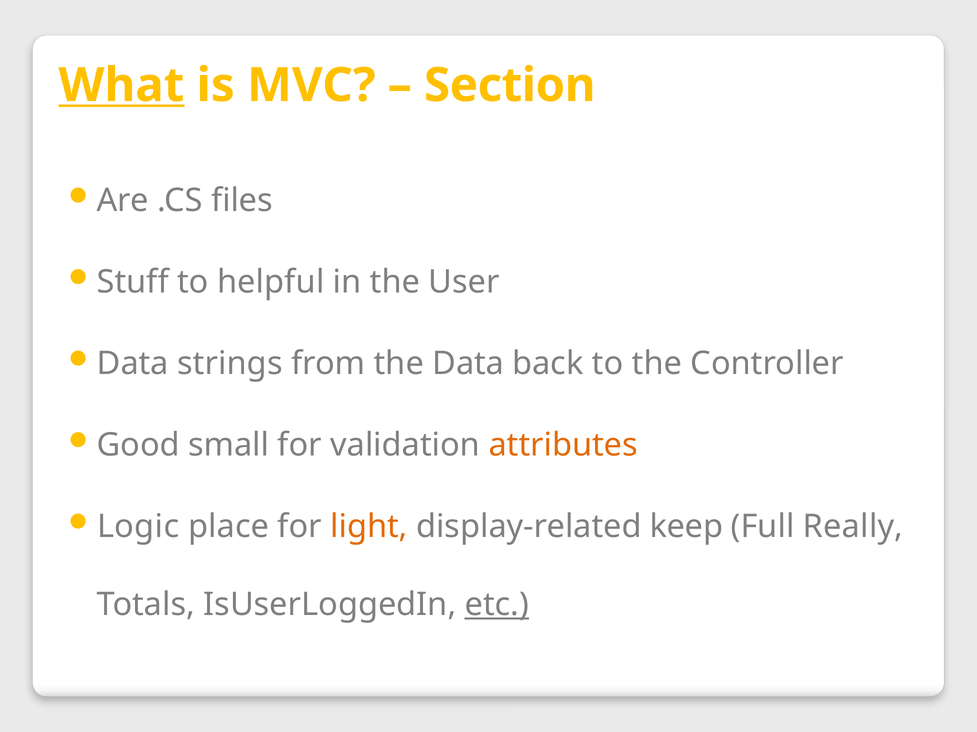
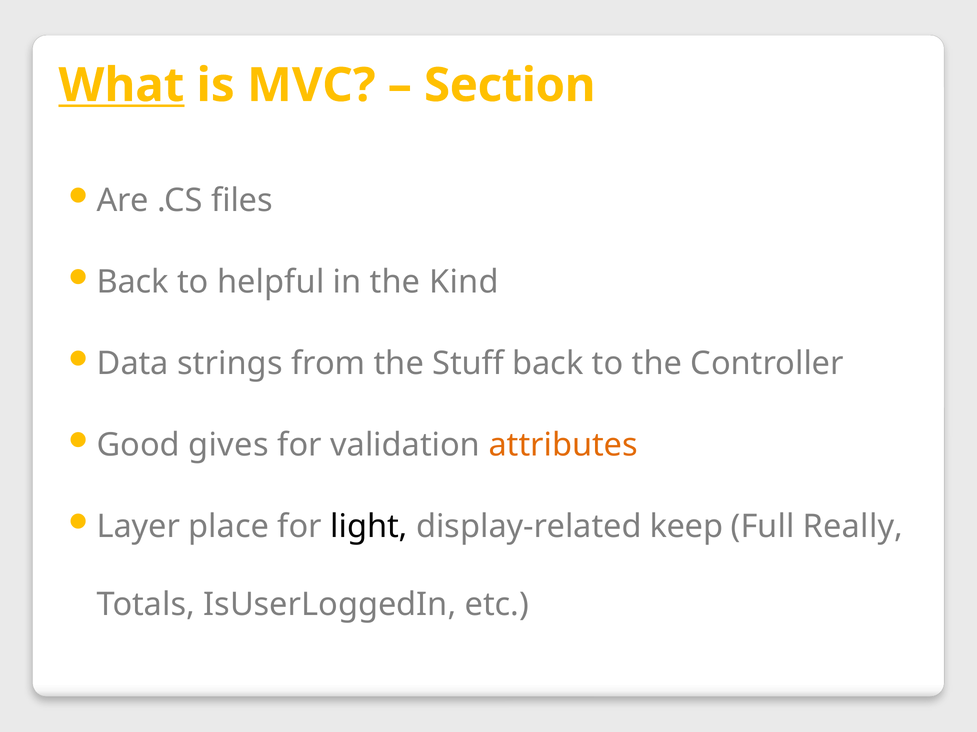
Stuff at (133, 283): Stuff -> Back
User: User -> Kind
the Data: Data -> Stuff
small: small -> gives
Logic: Logic -> Layer
light colour: orange -> black
etc underline: present -> none
